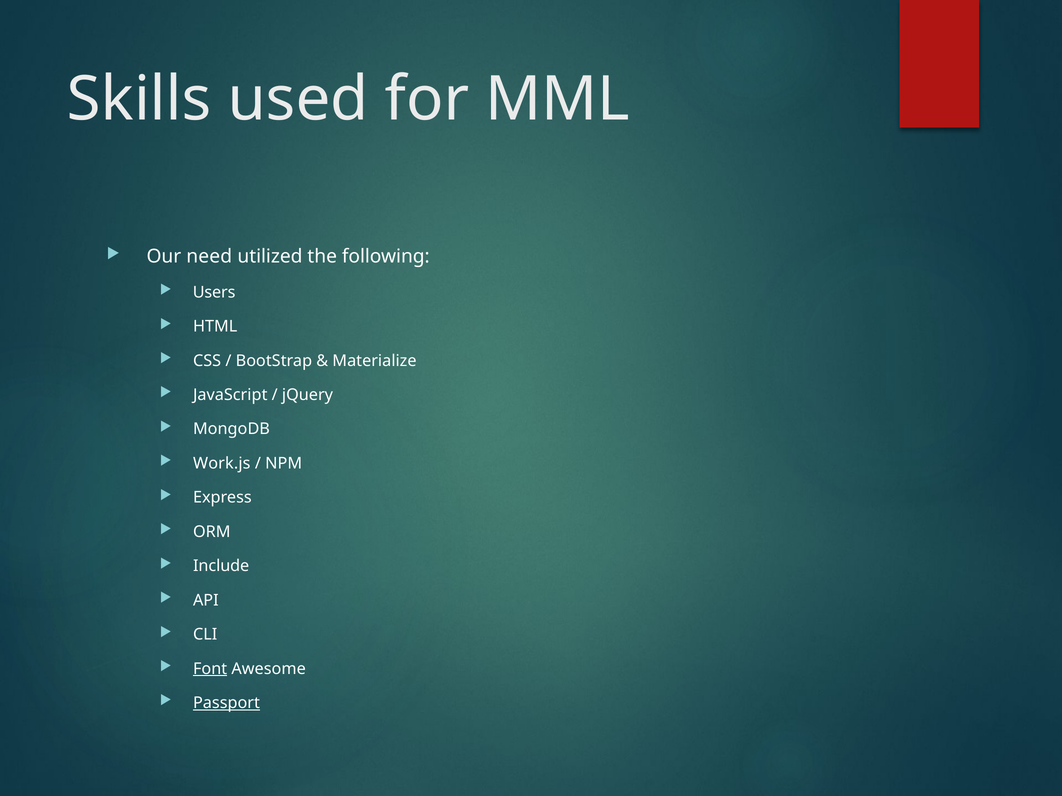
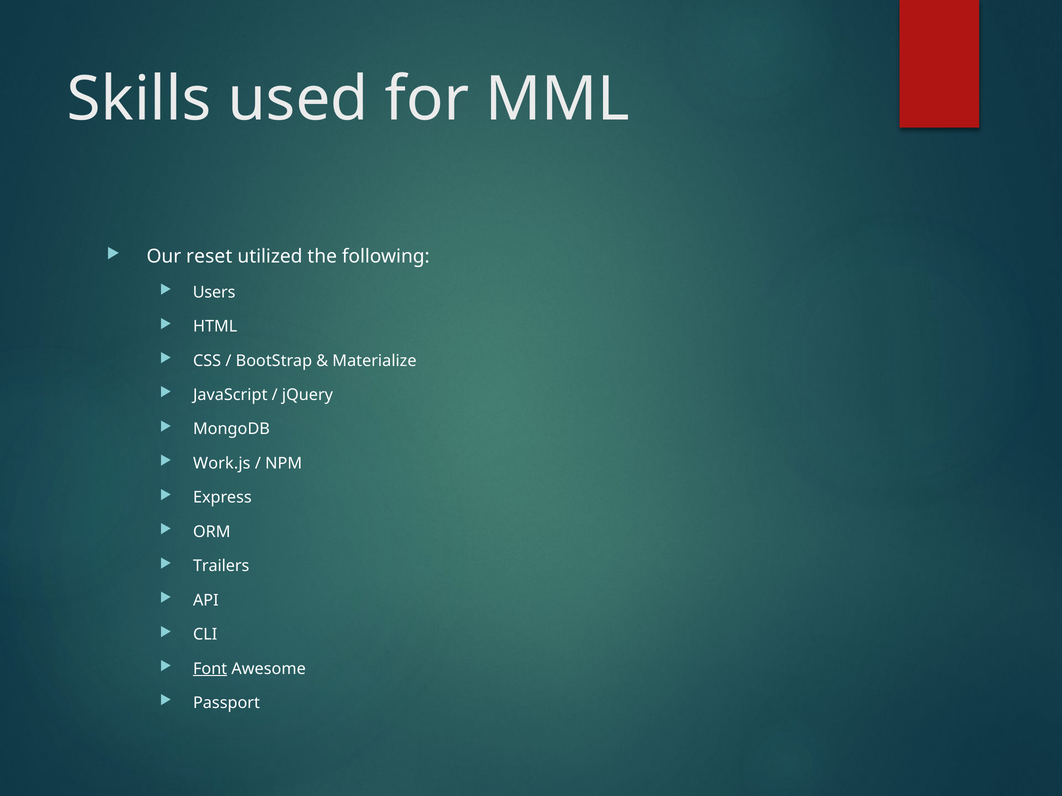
need: need -> reset
Include: Include -> Trailers
Passport underline: present -> none
